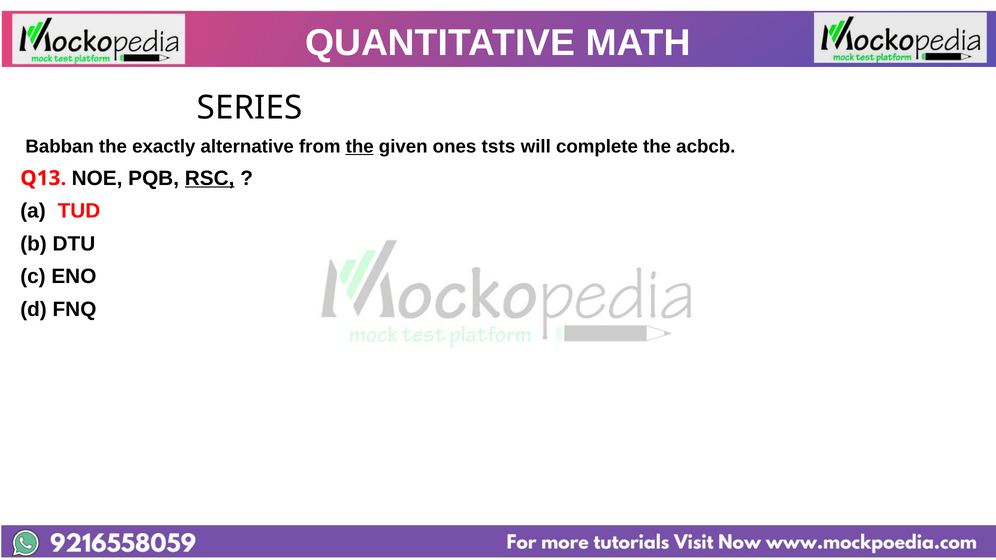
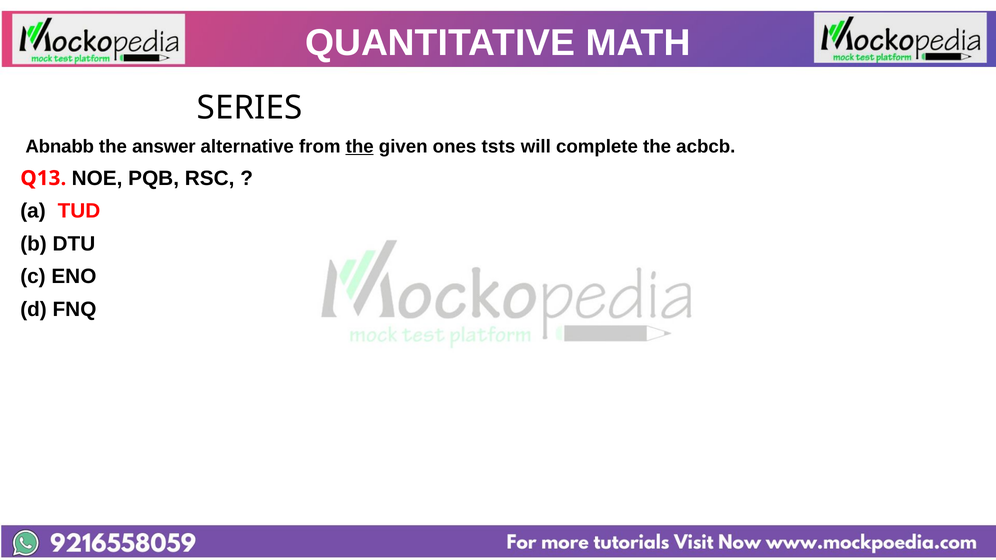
Babban: Babban -> Abnabb
exactly: exactly -> answer
RSC underline: present -> none
